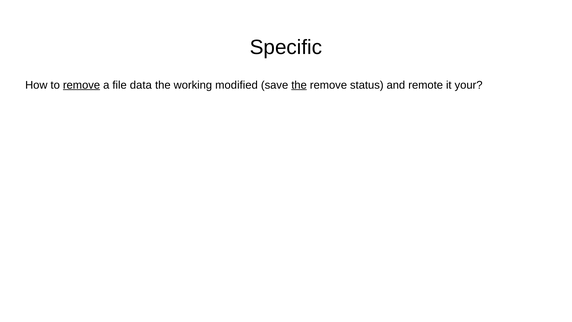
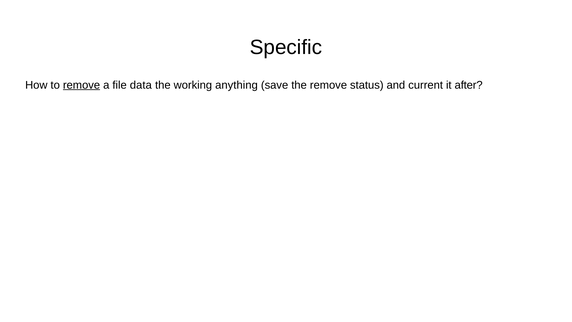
modified: modified -> anything
the at (299, 85) underline: present -> none
remote: remote -> current
your: your -> after
